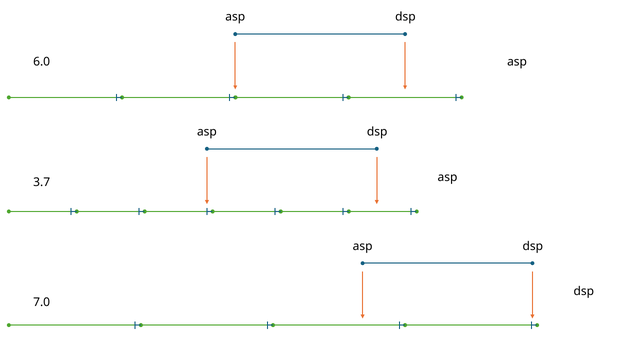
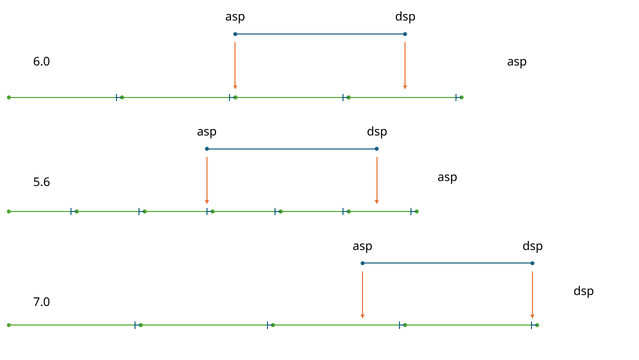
3.7: 3.7 -> 5.6
